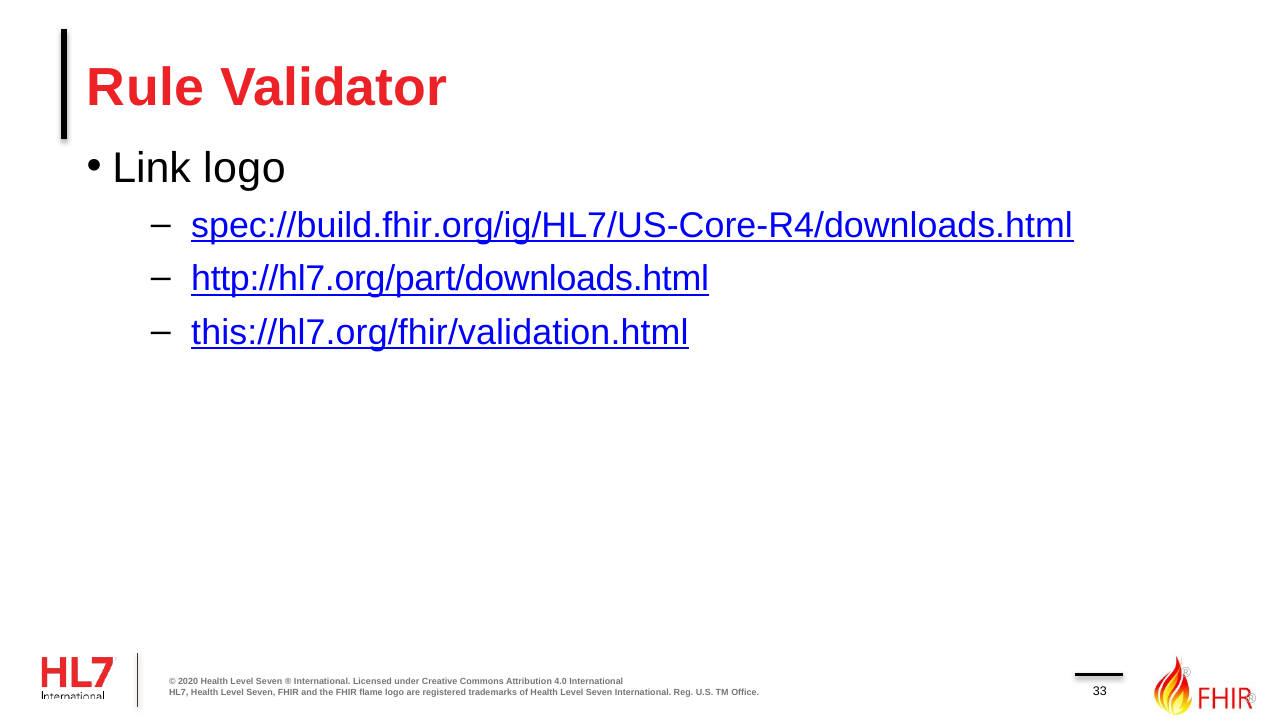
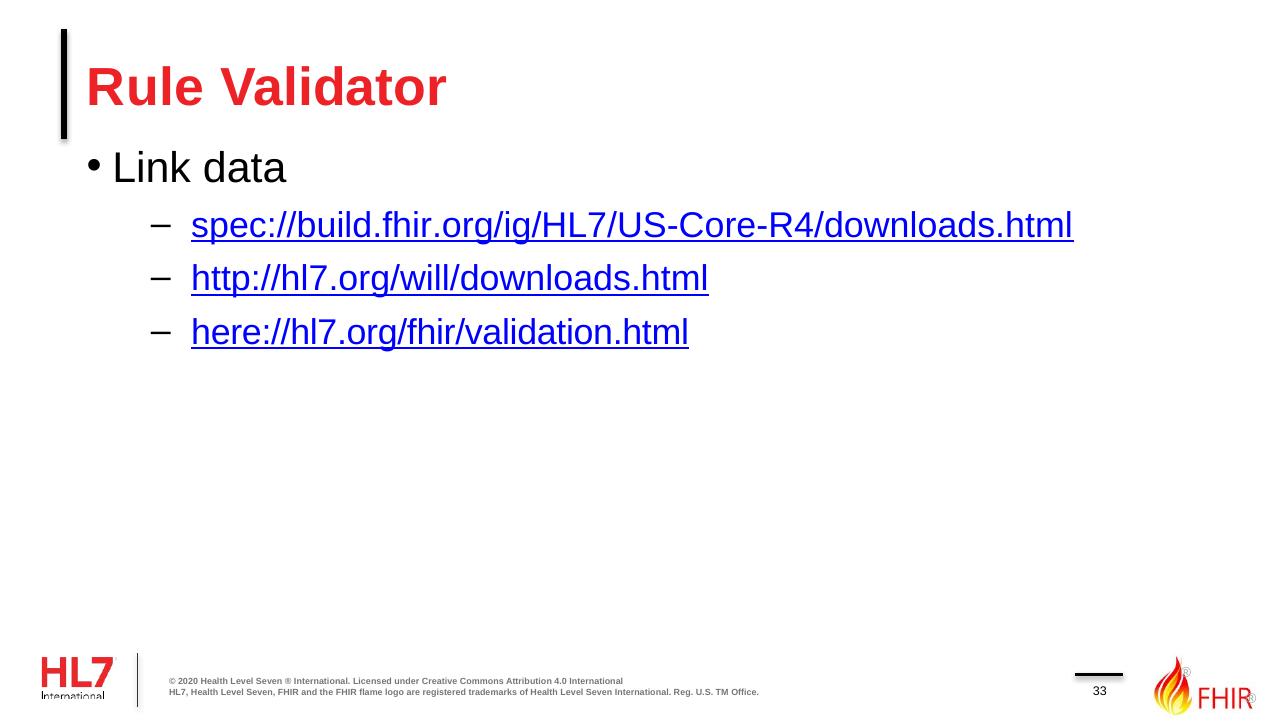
Link logo: logo -> data
http://hl7.org/part/downloads.html: http://hl7.org/part/downloads.html -> http://hl7.org/will/downloads.html
this://hl7.org/fhir/validation.html: this://hl7.org/fhir/validation.html -> here://hl7.org/fhir/validation.html
